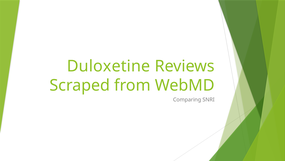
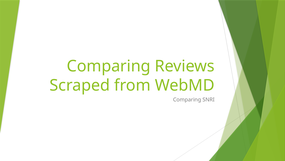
Duloxetine at (109, 66): Duloxetine -> Comparing
